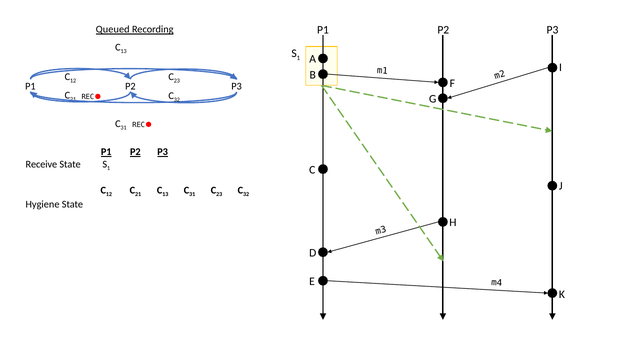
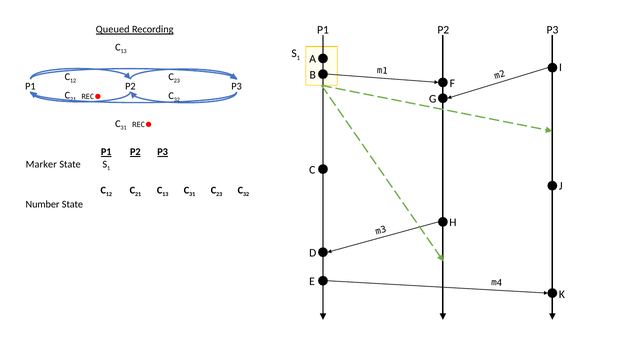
Receive: Receive -> Marker
Hygiene: Hygiene -> Number
